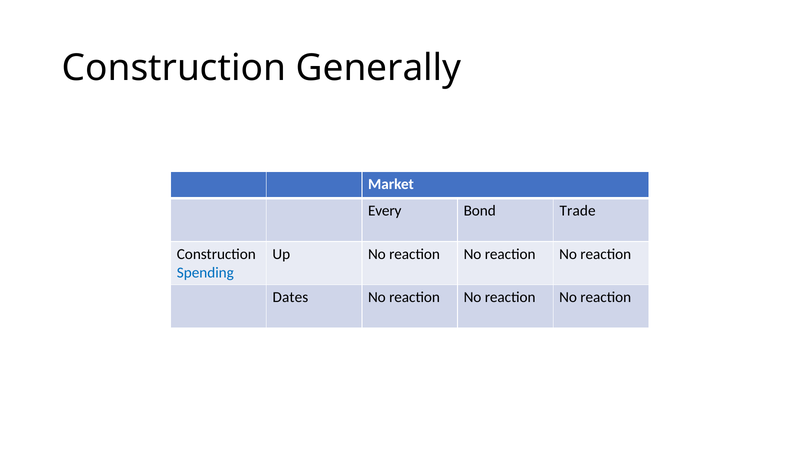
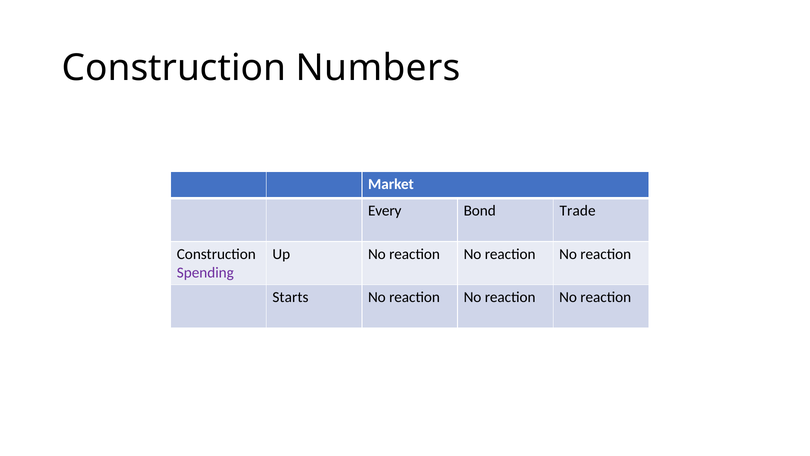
Generally: Generally -> Numbers
Spending colour: blue -> purple
Dates: Dates -> Starts
